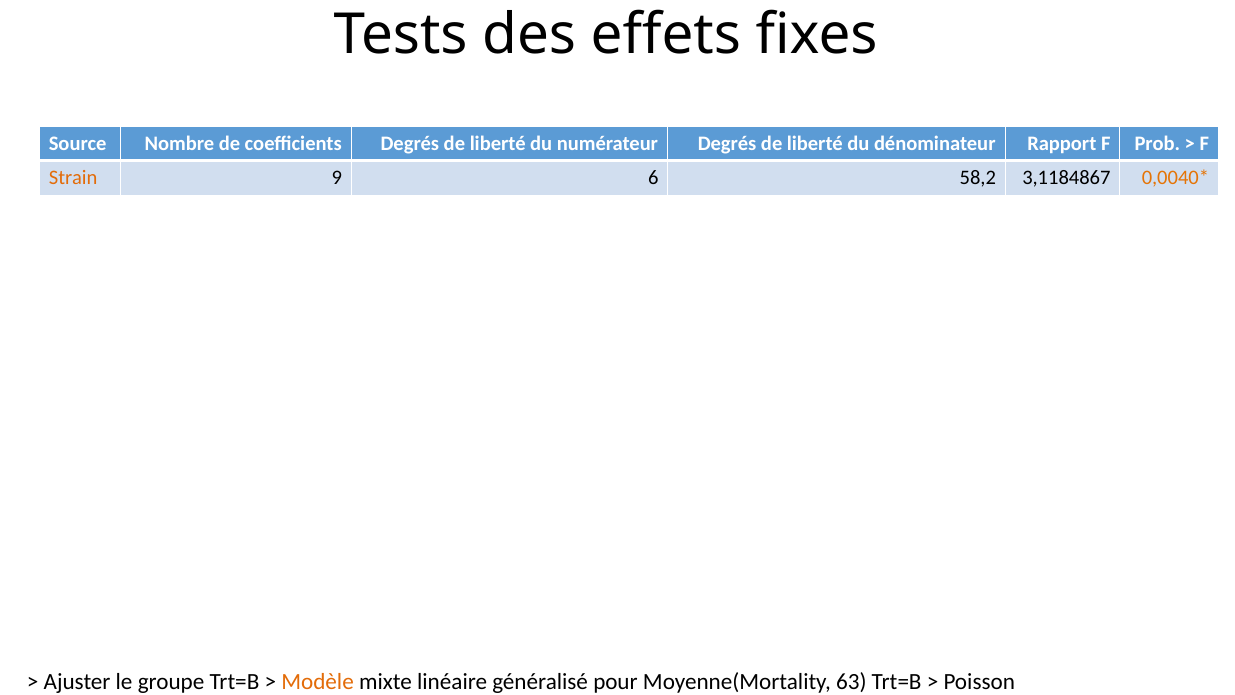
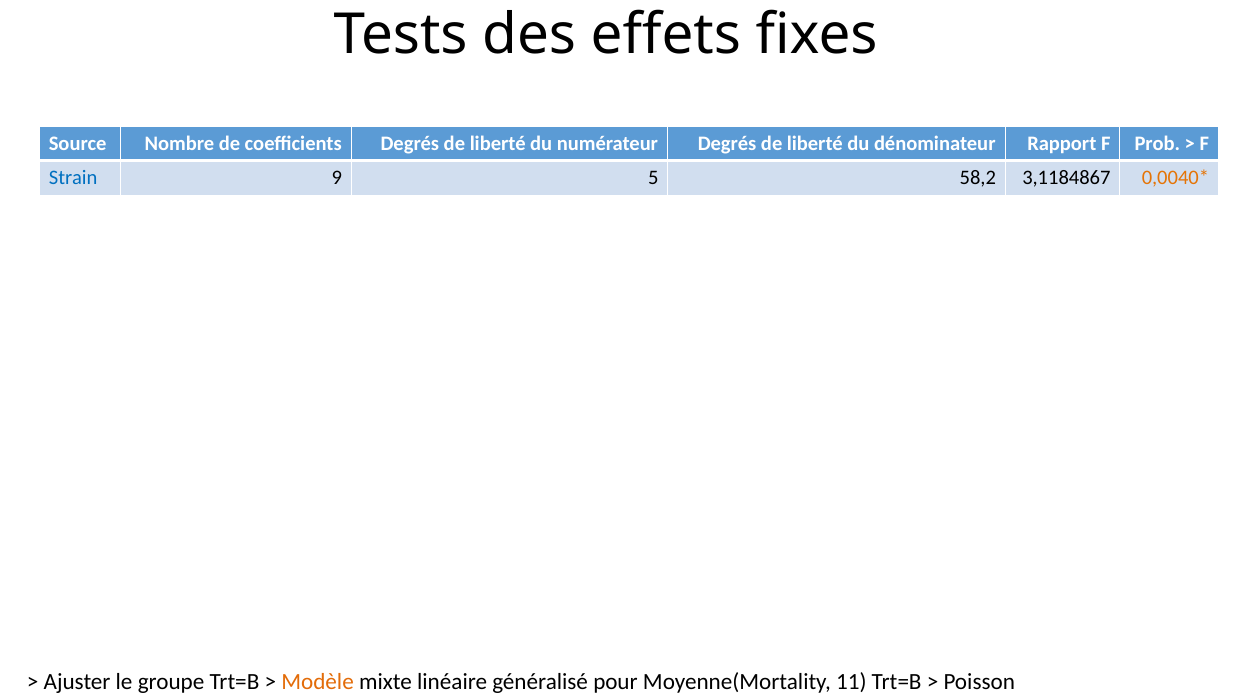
Strain colour: orange -> blue
6: 6 -> 5
63: 63 -> 11
